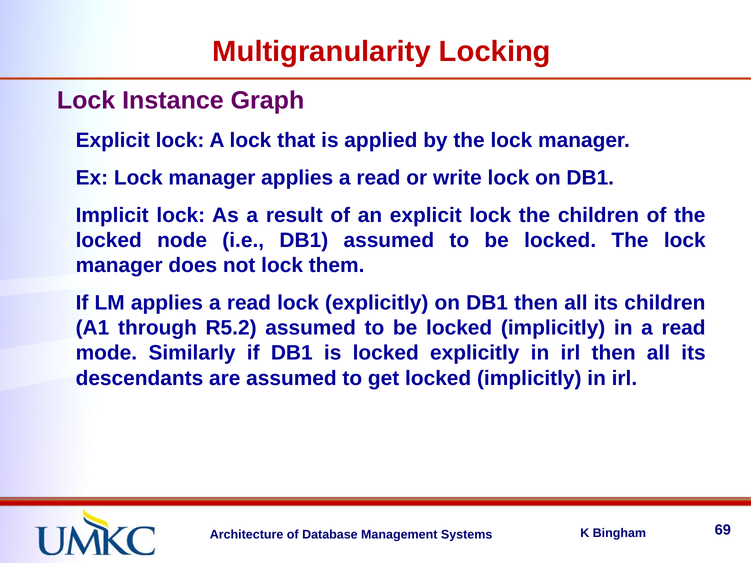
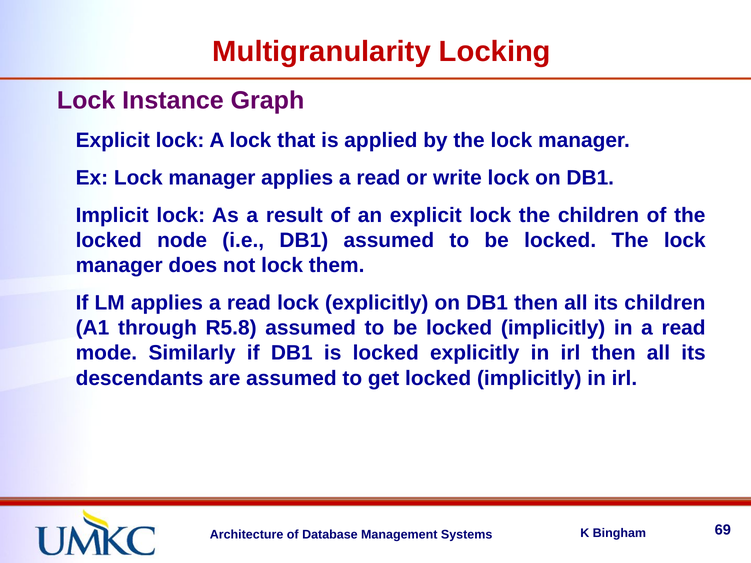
R5.2: R5.2 -> R5.8
